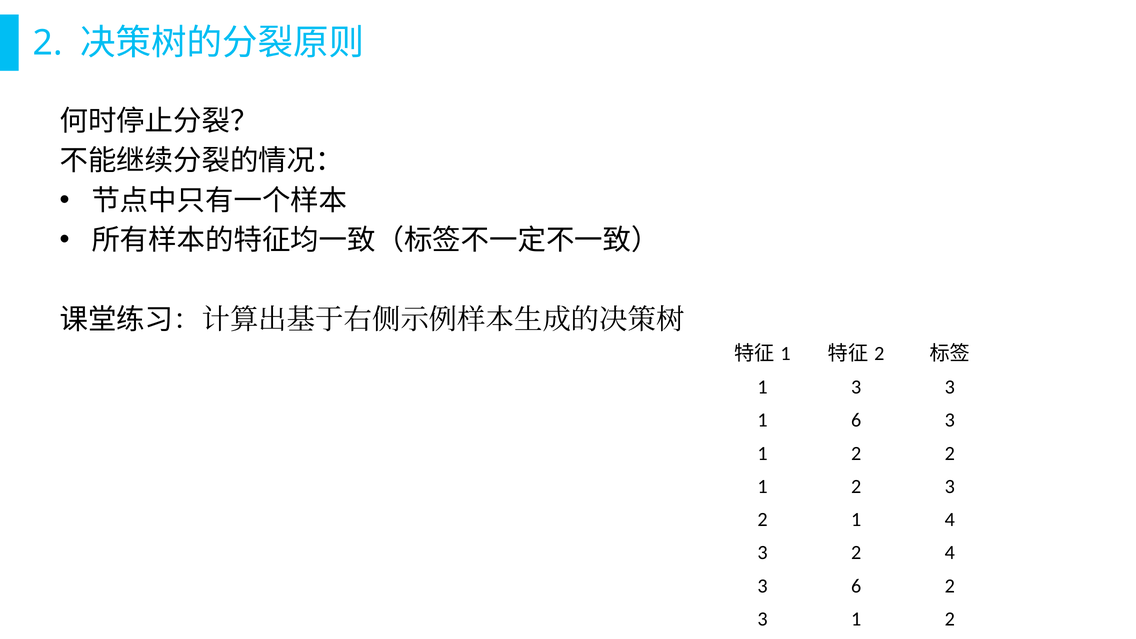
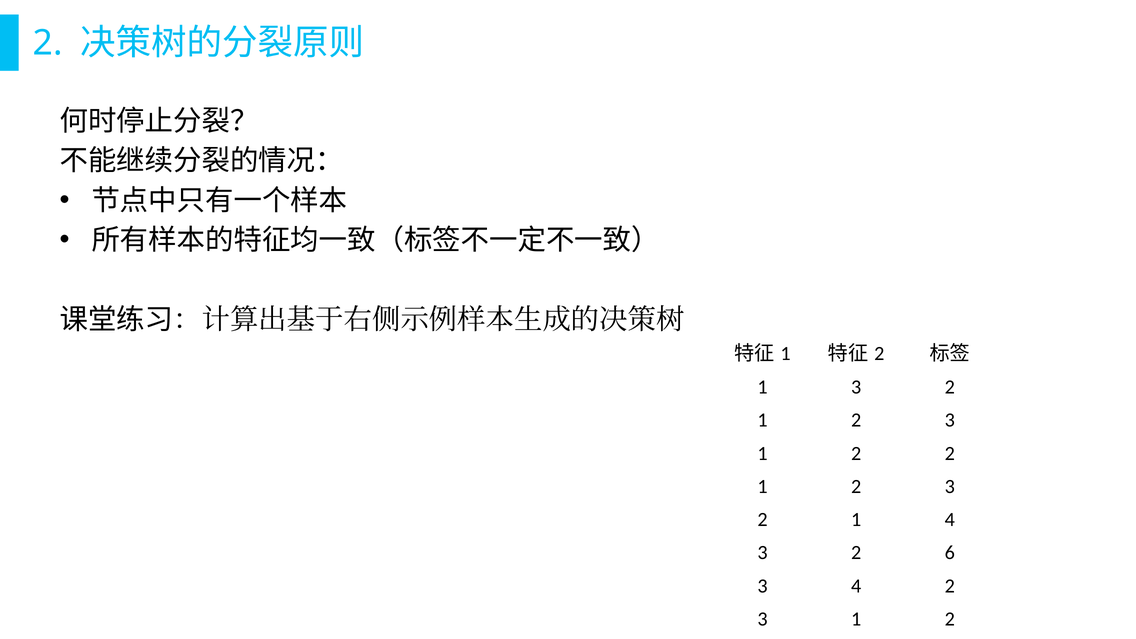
1 3 3: 3 -> 2
6 at (856, 420): 6 -> 2
2 4: 4 -> 6
3 6: 6 -> 4
